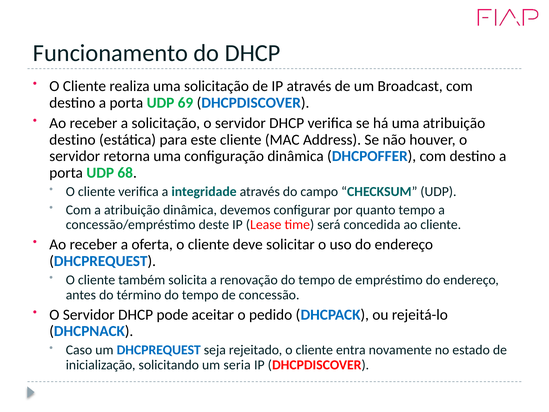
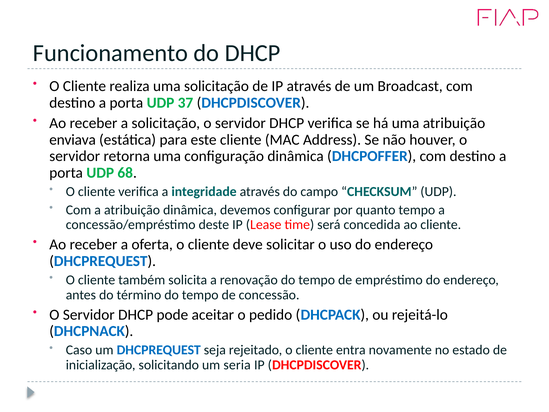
69: 69 -> 37
destino at (72, 140): destino -> enviava
